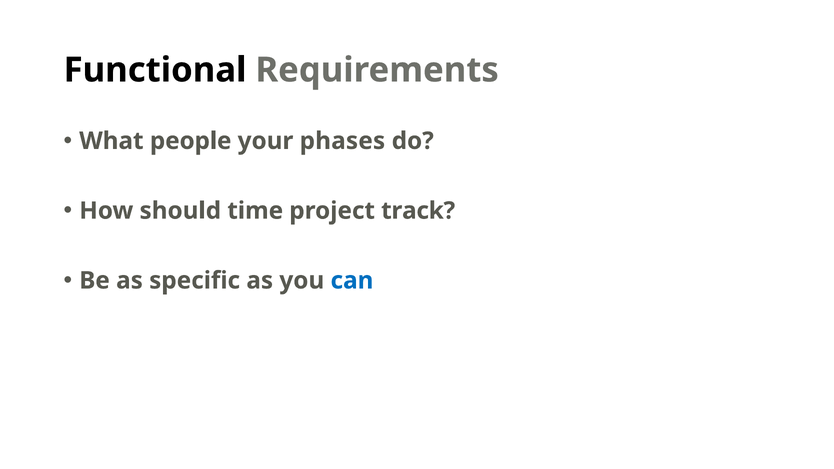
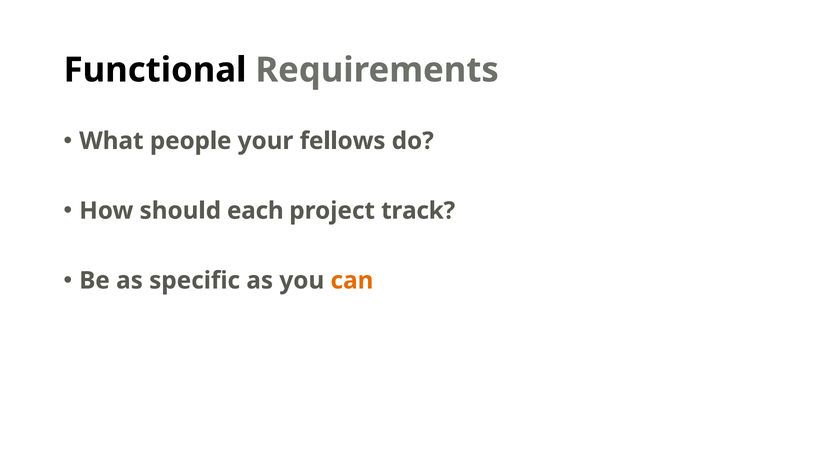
phases: phases -> fellows
time: time -> each
can colour: blue -> orange
